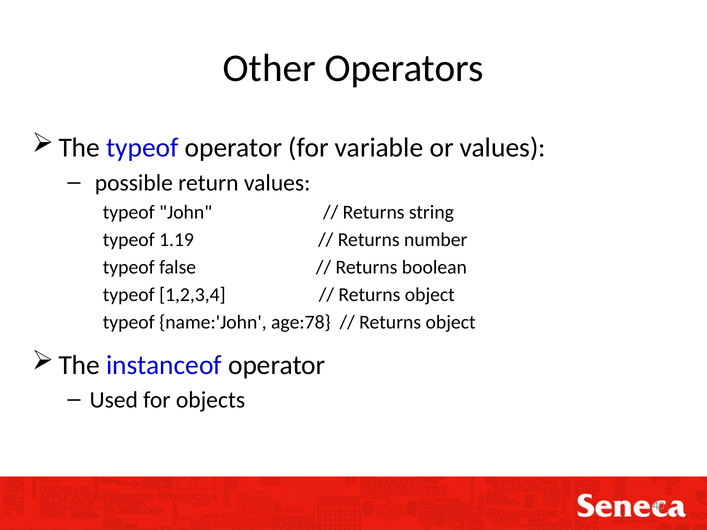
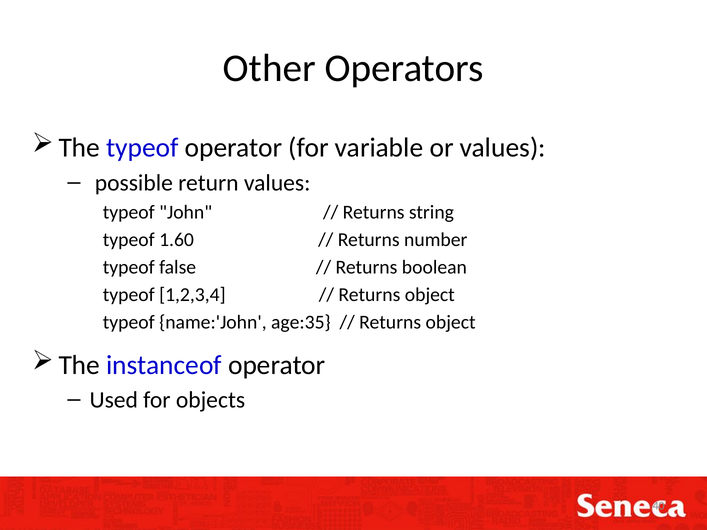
1.19: 1.19 -> 1.60
age:78: age:78 -> age:35
